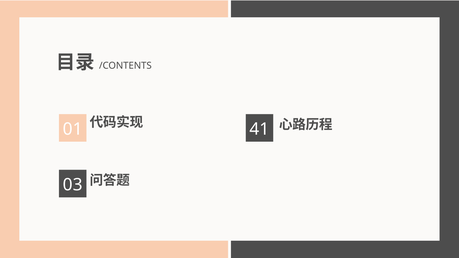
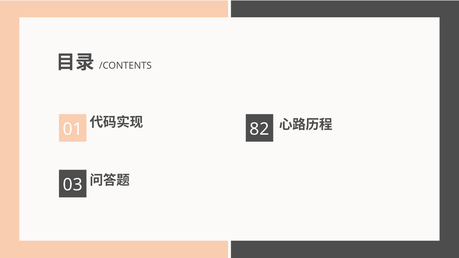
41: 41 -> 82
